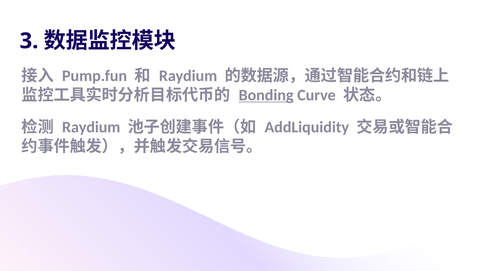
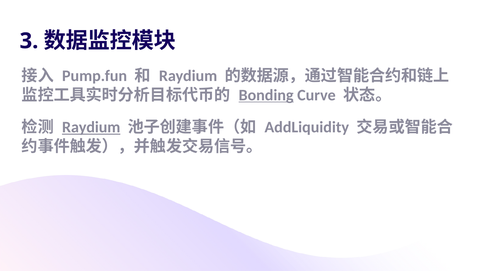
Raydium at (91, 127) underline: none -> present
